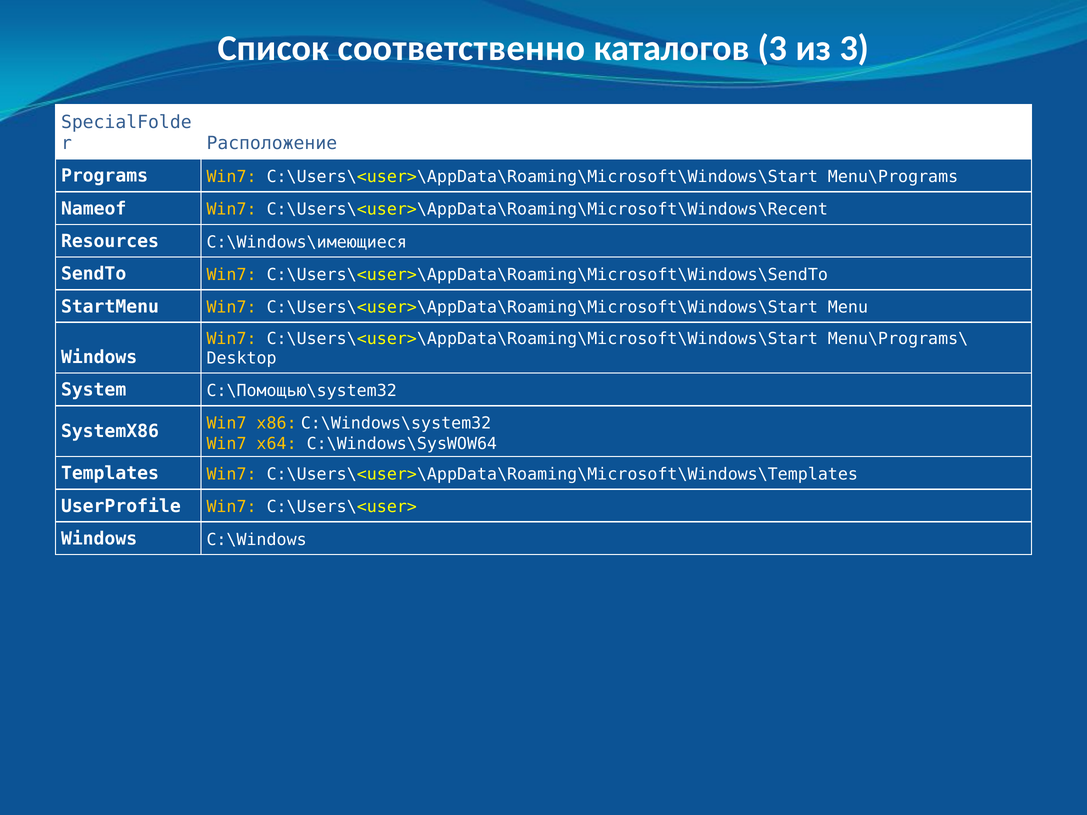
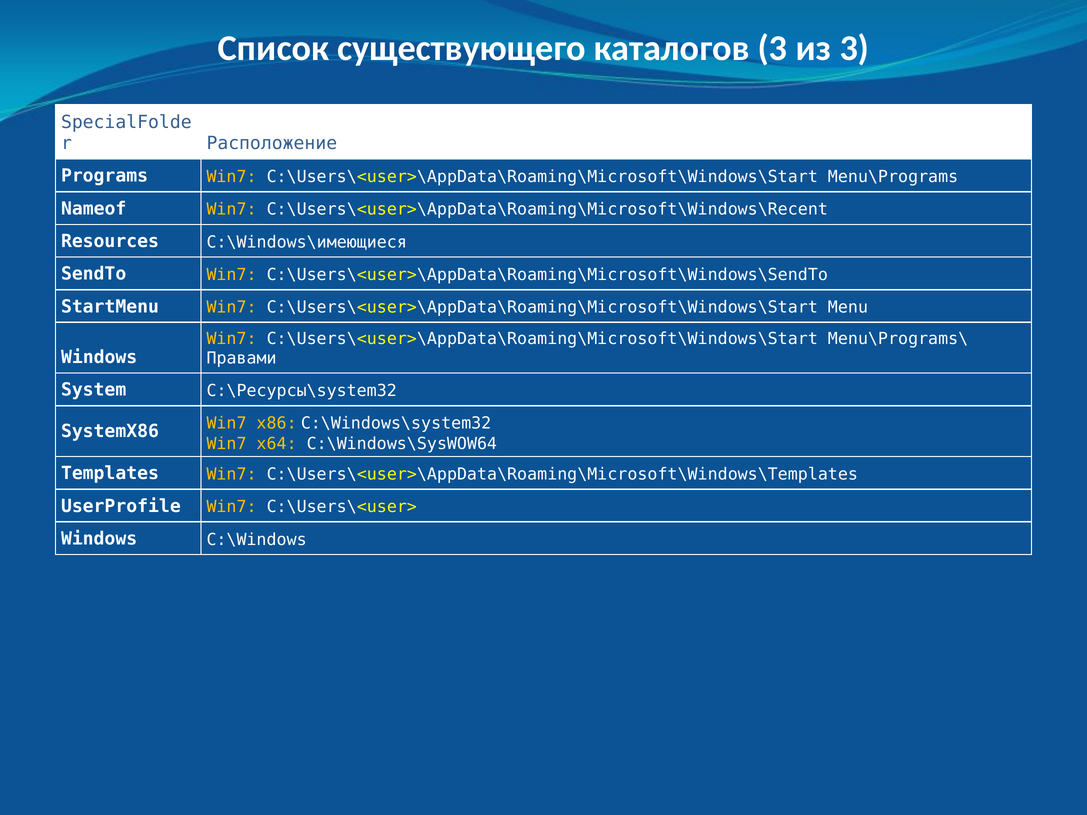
соответственно: соответственно -> существующего
Desktop: Desktop -> Правами
C:\Помощью\system32: C:\Помощью\system32 -> C:\Ресурсы\system32
